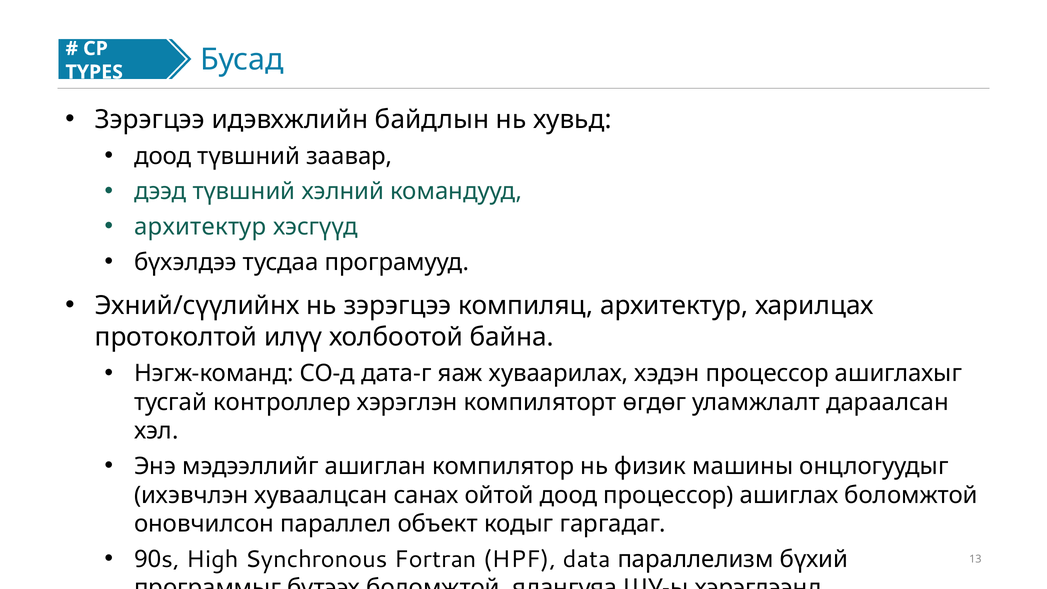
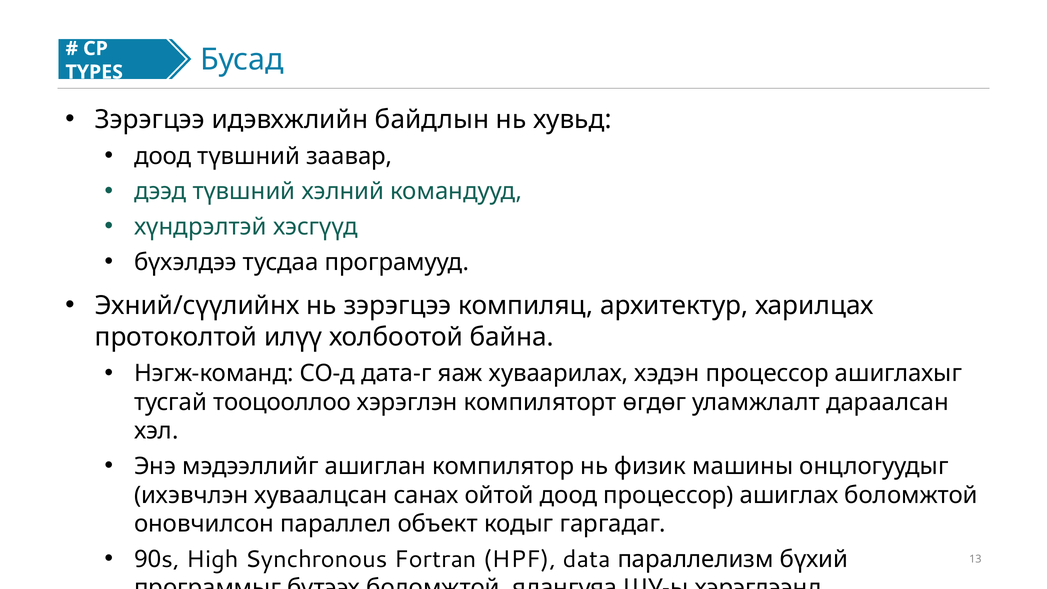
архитектур at (200, 227): архитектур -> хүндрэлтэй
контроллер: контроллер -> тооцооллоо
